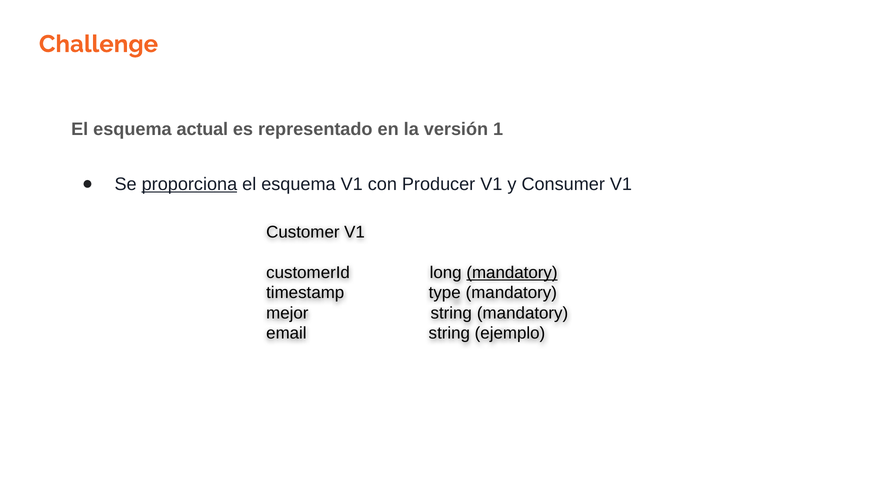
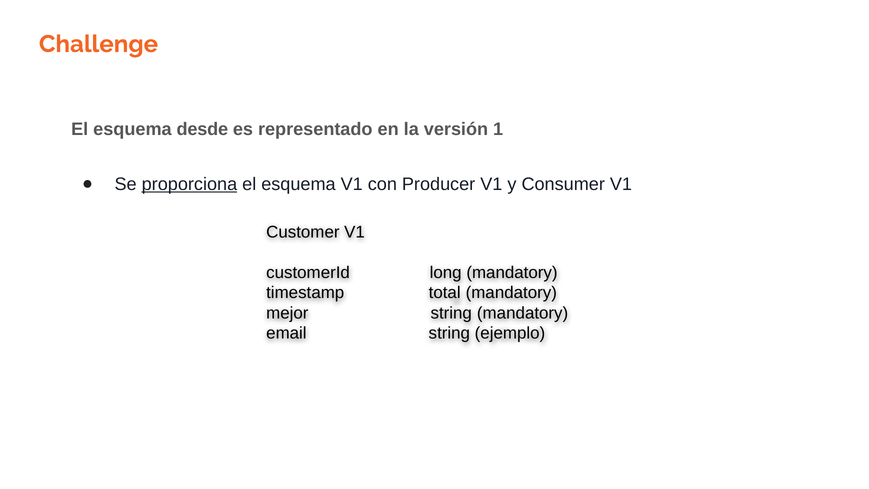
actual: actual -> desde
mandatory at (512, 272) underline: present -> none
type: type -> total
